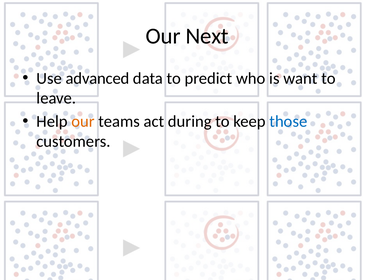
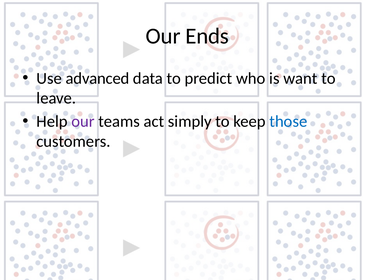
Next: Next -> Ends
our at (83, 122) colour: orange -> purple
during: during -> simply
